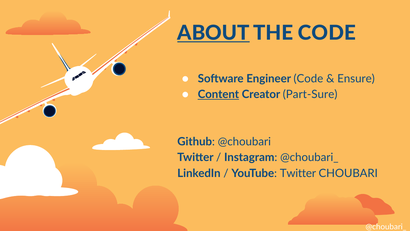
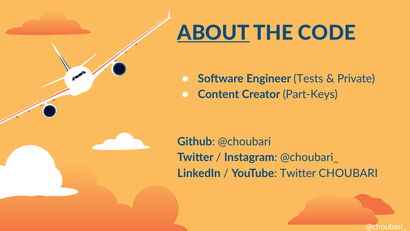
Engineer Code: Code -> Tests
Ensure: Ensure -> Private
Content underline: present -> none
Part-Sure: Part-Sure -> Part-Keys
